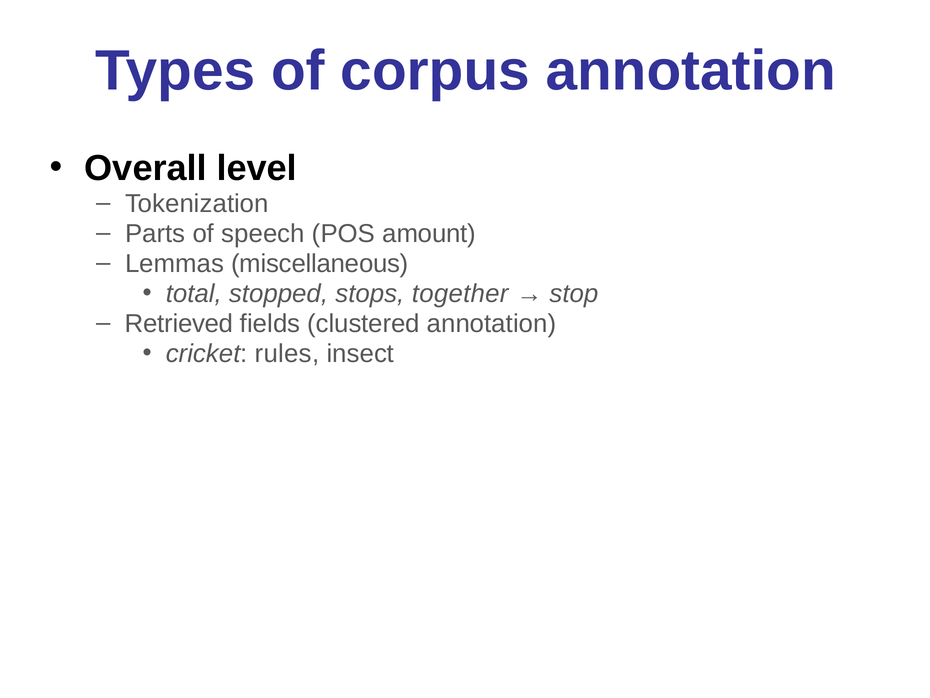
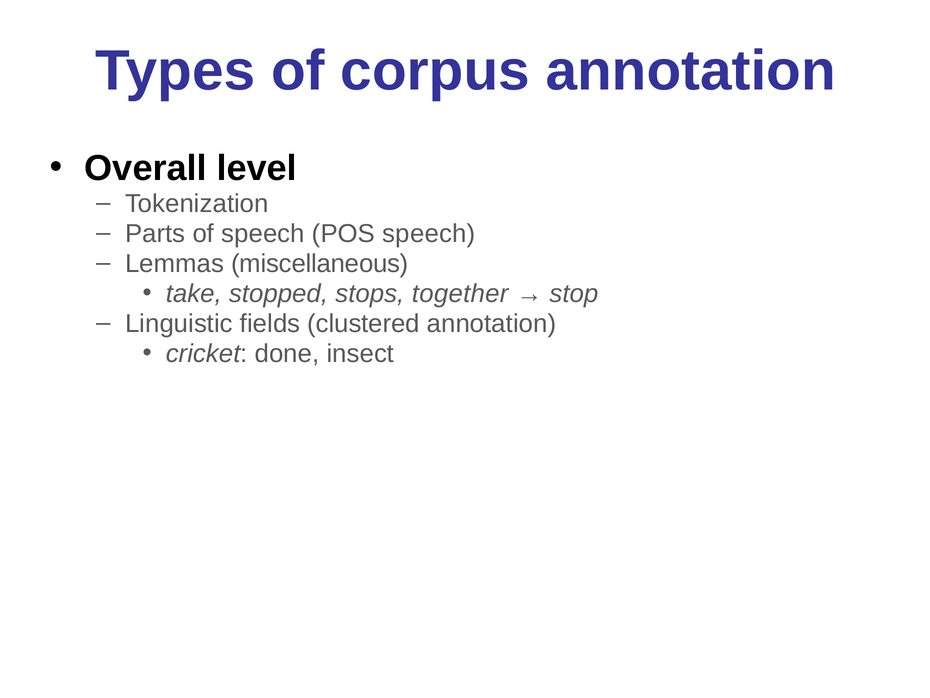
POS amount: amount -> speech
total: total -> take
Retrieved: Retrieved -> Linguistic
rules: rules -> done
